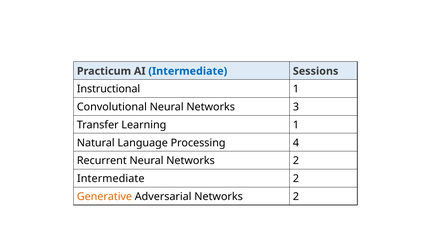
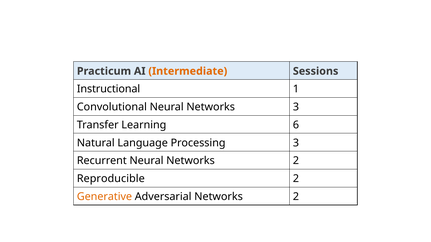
Intermediate at (188, 71) colour: blue -> orange
Learning 1: 1 -> 6
Processing 4: 4 -> 3
Intermediate at (111, 179): Intermediate -> Reproducible
